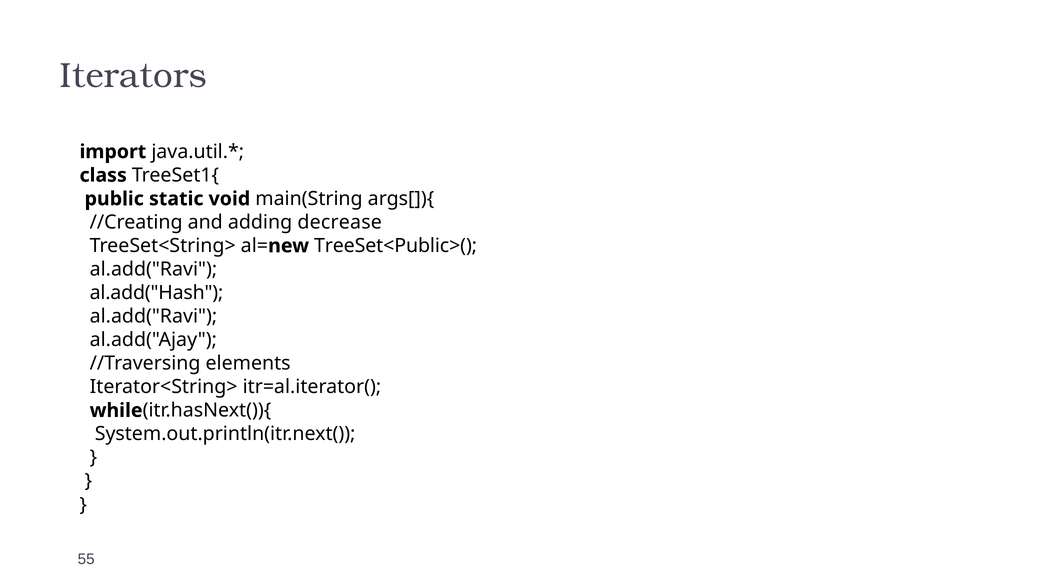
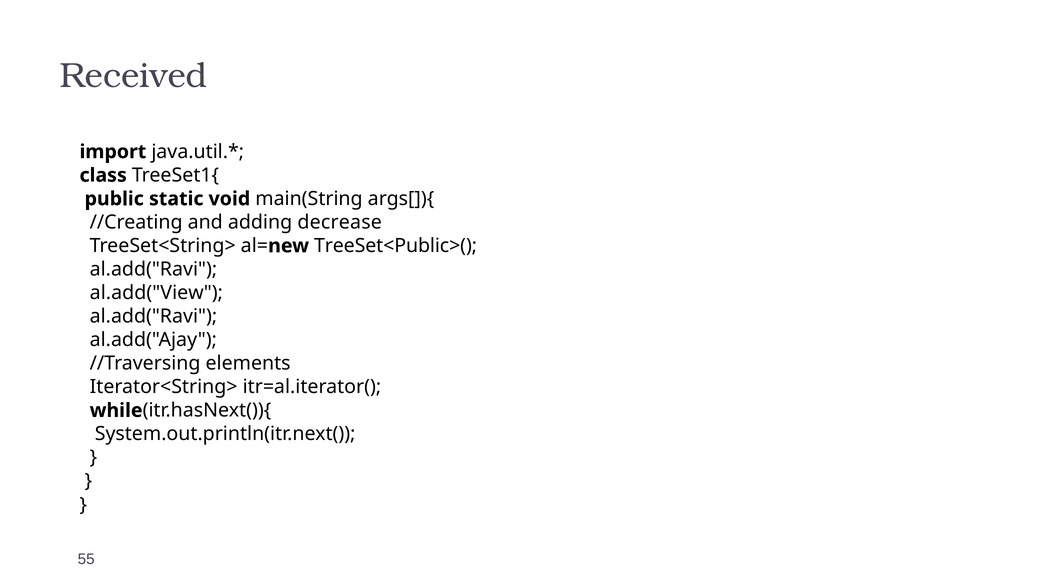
Iterators: Iterators -> Received
al.add("Hash: al.add("Hash -> al.add("View
